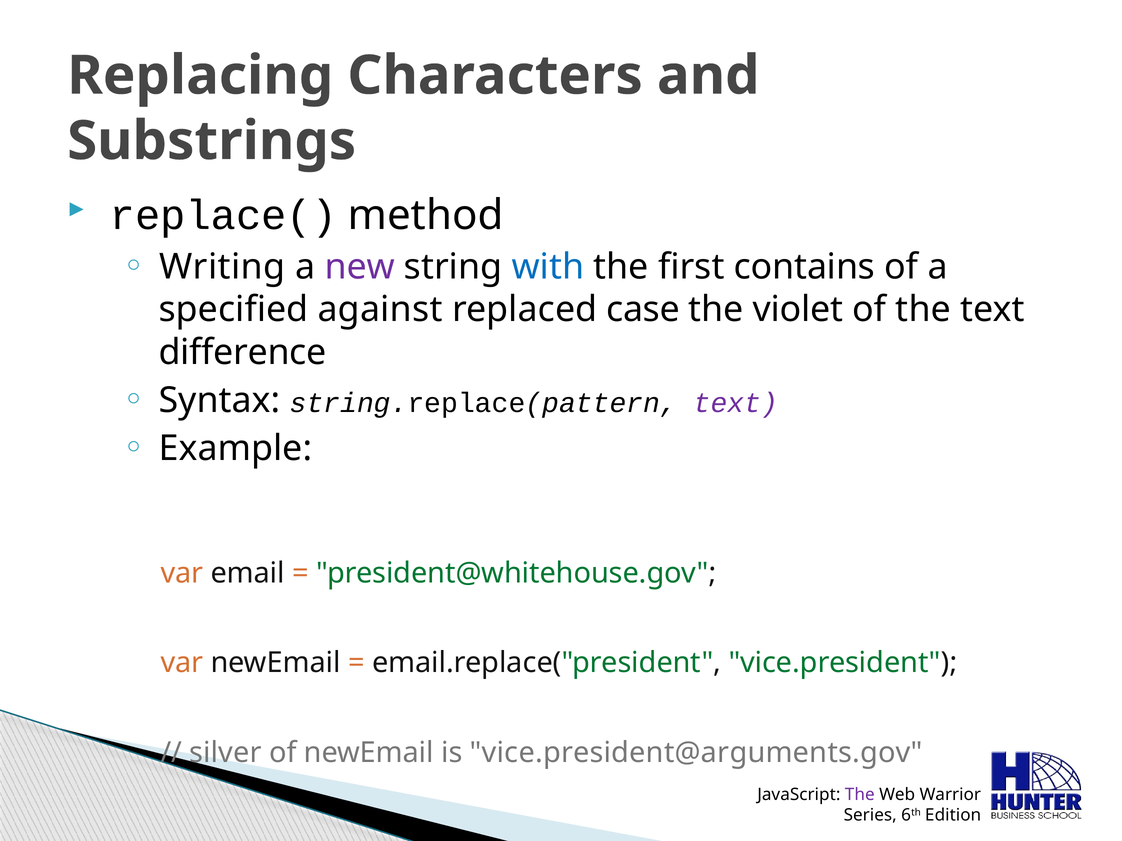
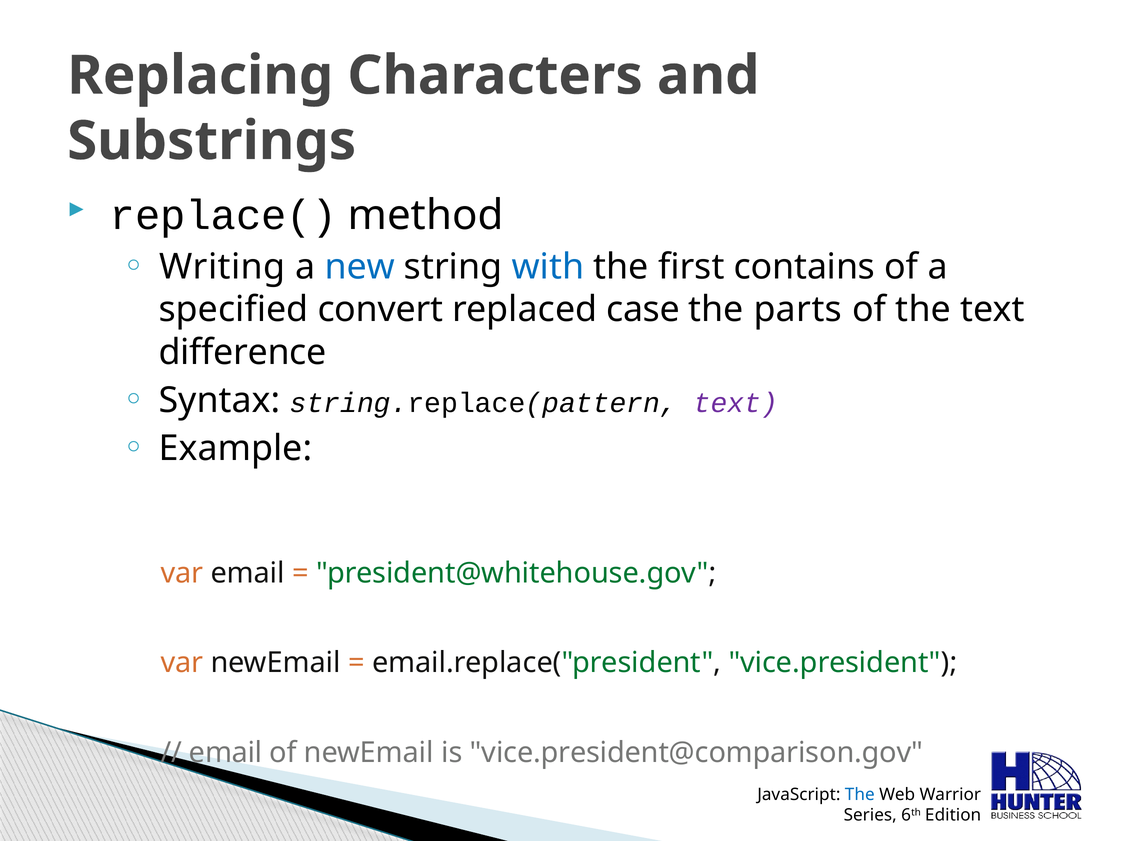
new colour: purple -> blue
against: against -> convert
violet: violet -> parts
silver at (226, 753): silver -> email
vice.president@arguments.gov: vice.president@arguments.gov -> vice.president@comparison.gov
The at (860, 795) colour: purple -> blue
